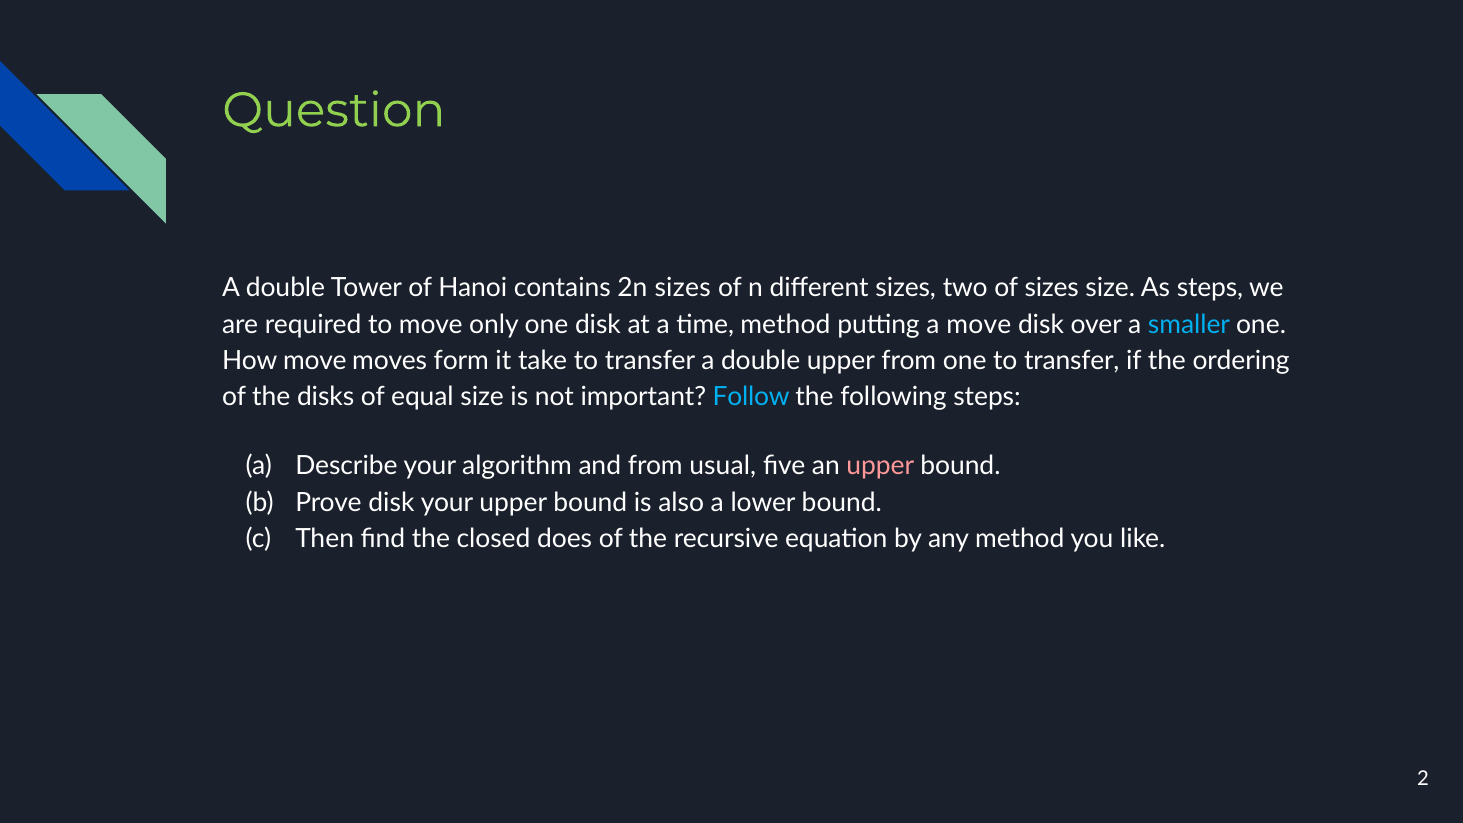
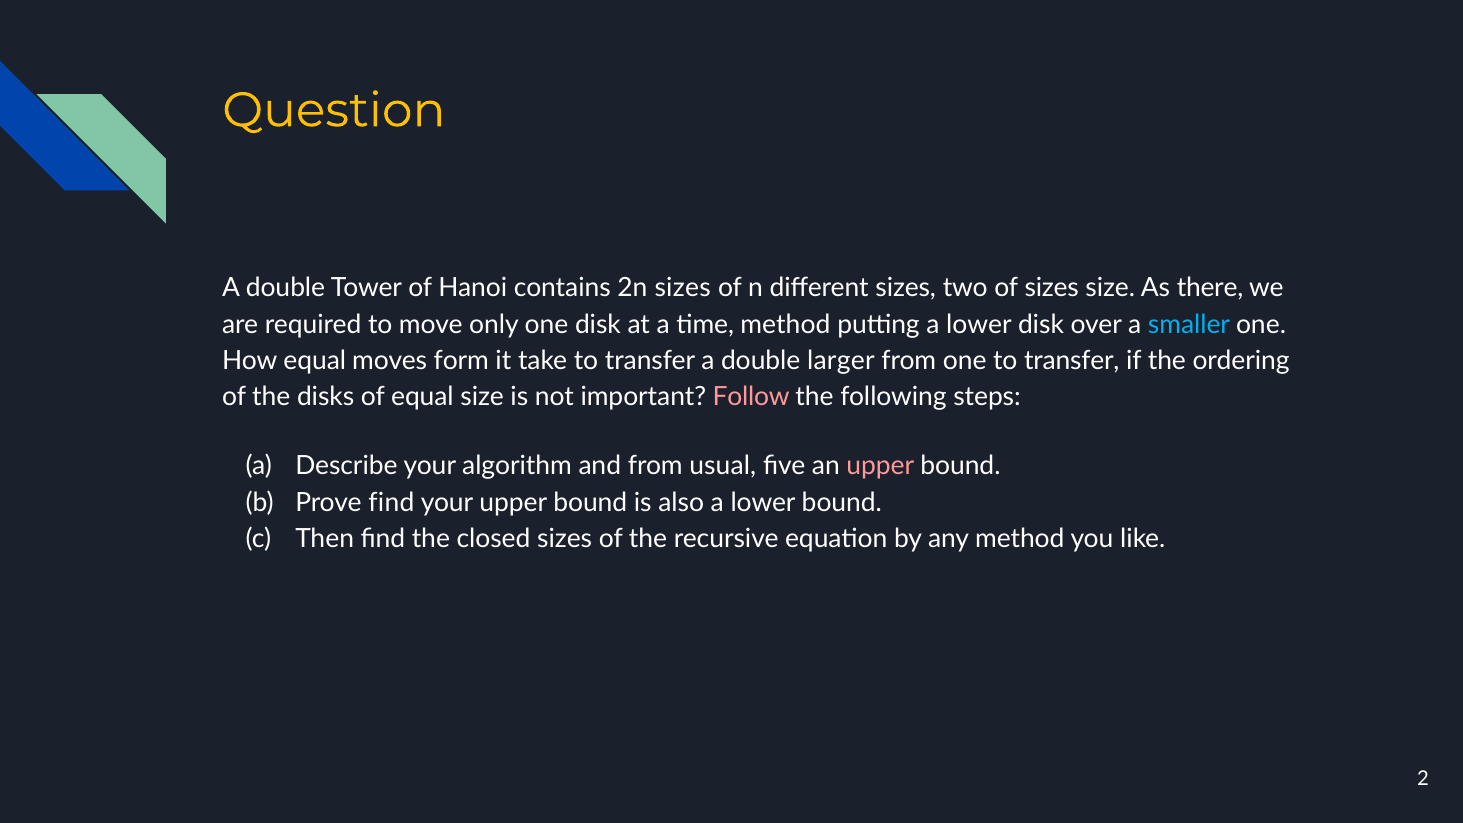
Question colour: light green -> yellow
As steps: steps -> there
putting a move: move -> lower
How move: move -> equal
double upper: upper -> larger
Follow colour: light blue -> pink
Prove disk: disk -> find
closed does: does -> sizes
